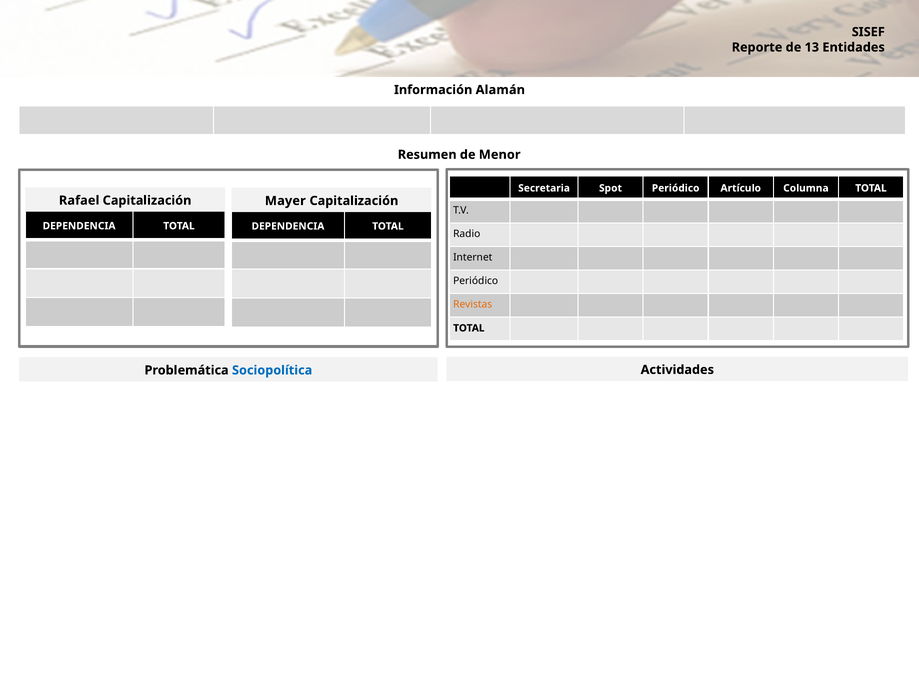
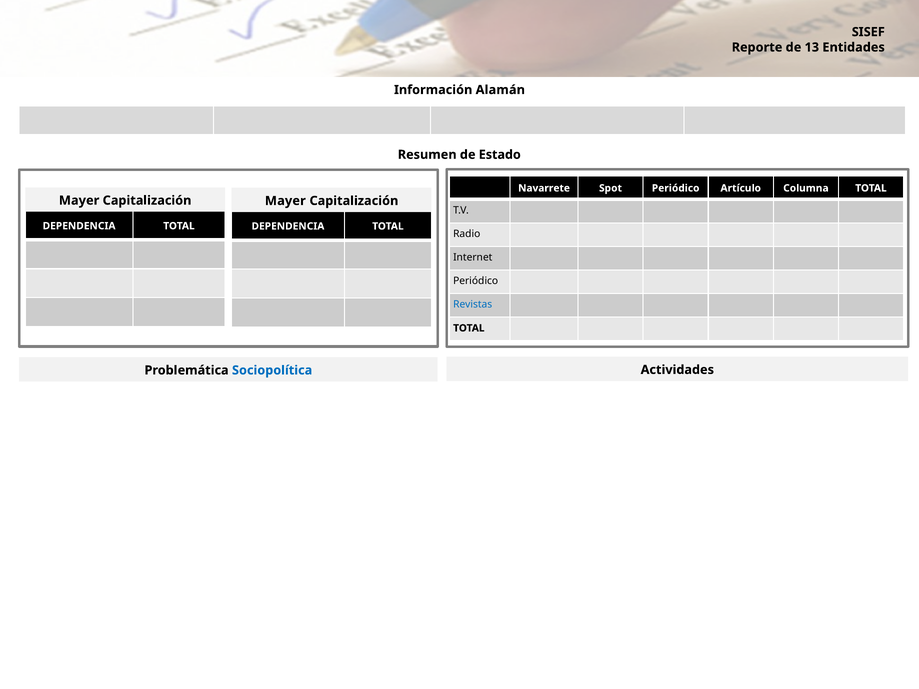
Menor: Menor -> Estado
Secretaria: Secretaria -> Navarrete
Rafael at (79, 201): Rafael -> Mayer
Revistas colour: orange -> blue
